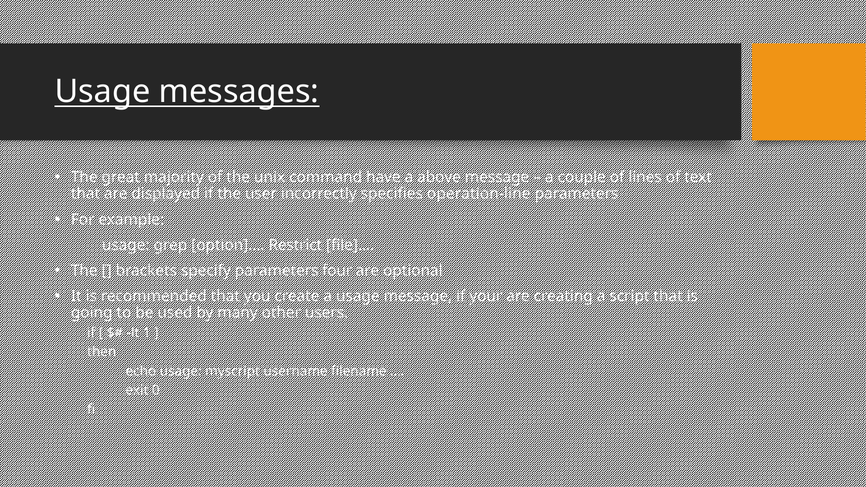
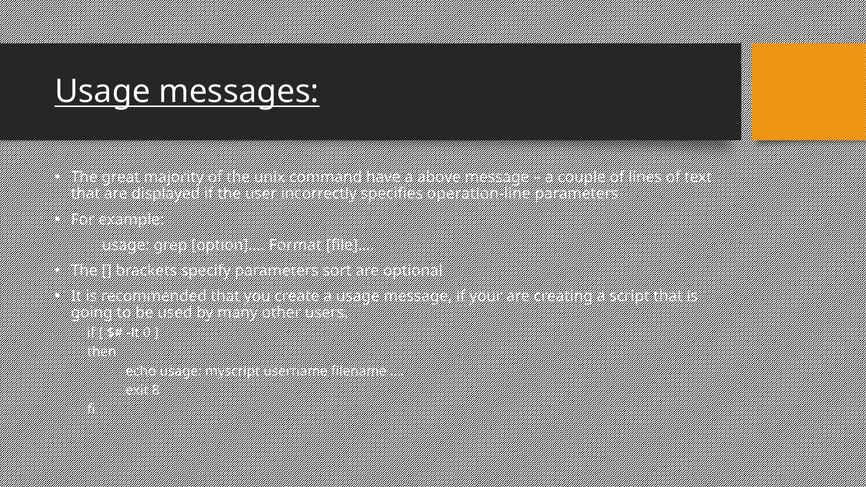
Restrict: Restrict -> Format
four: four -> sort
1: 1 -> 0
0: 0 -> 8
